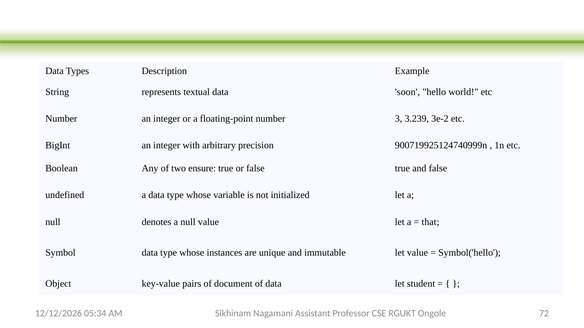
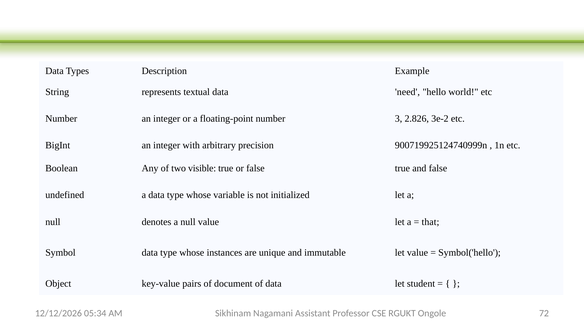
soon: soon -> need
3.239: 3.239 -> 2.826
ensure: ensure -> visible
